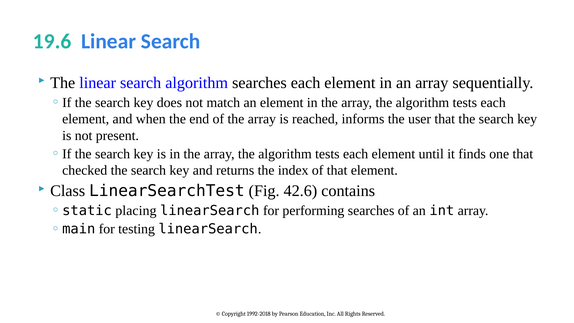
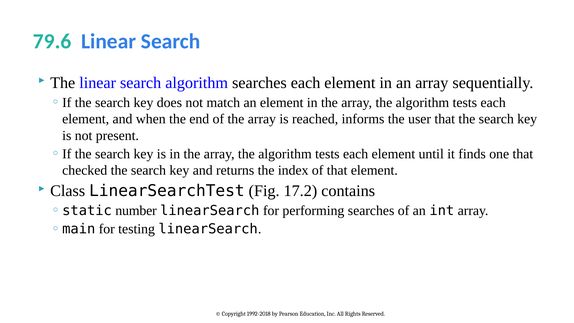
19.6: 19.6 -> 79.6
42.6: 42.6 -> 17.2
placing: placing -> number
